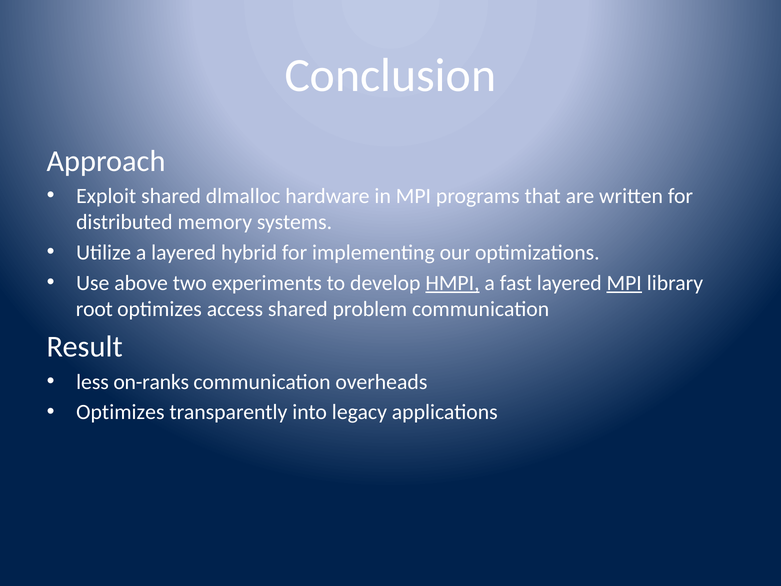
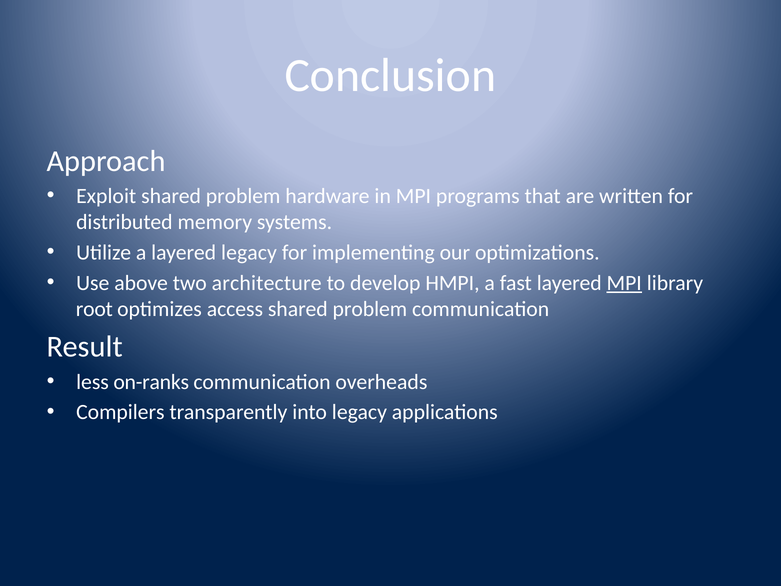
Exploit shared dlmalloc: dlmalloc -> problem
layered hybrid: hybrid -> legacy
experiments: experiments -> architecture
HMPI underline: present -> none
Optimizes at (120, 412): Optimizes -> Compilers
